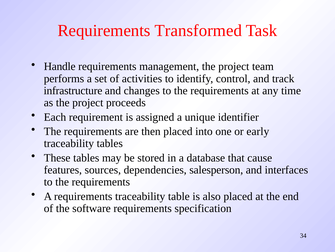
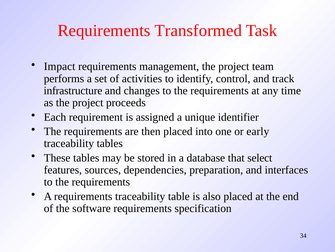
Handle: Handle -> Impact
cause: cause -> select
salesperson: salesperson -> preparation
